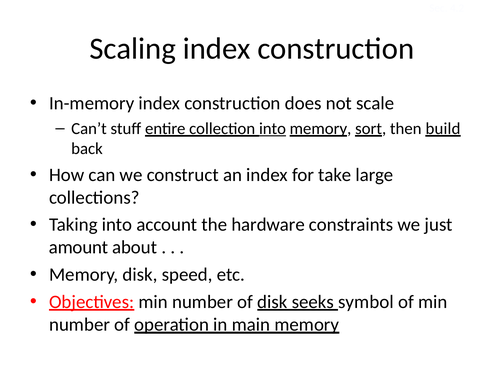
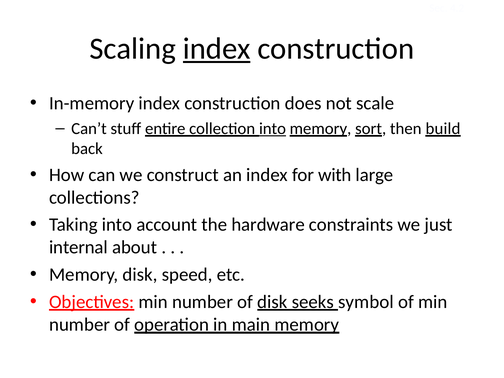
index at (217, 49) underline: none -> present
take: take -> with
amount: amount -> internal
